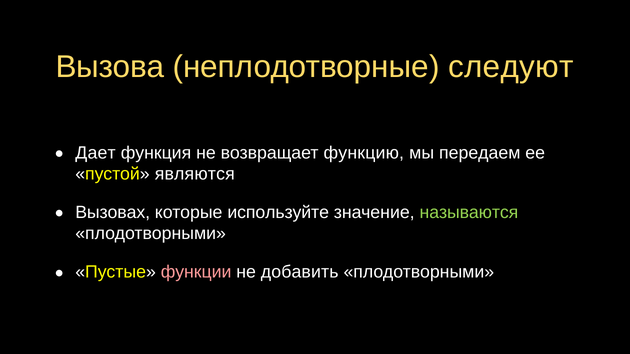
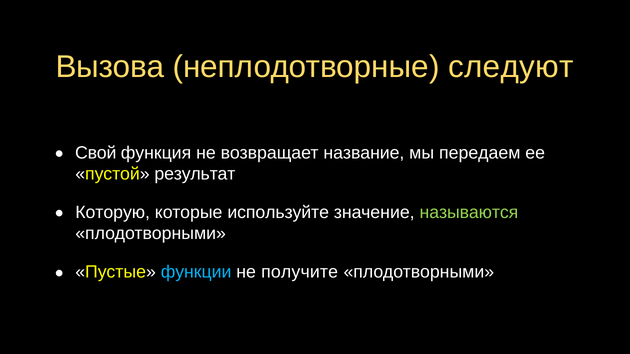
Дает: Дает -> Свой
функцию: функцию -> название
являются: являются -> результат
Вызовах: Вызовах -> Которую
функции colour: pink -> light blue
добавить: добавить -> получите
